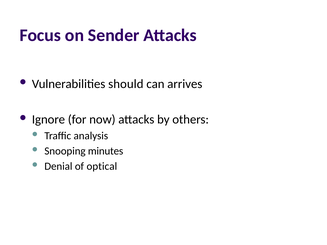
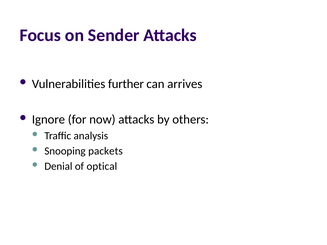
should: should -> further
minutes: minutes -> packets
